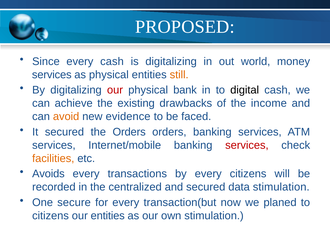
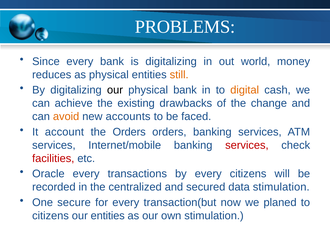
PROPOSED: PROPOSED -> PROBLEMS
every cash: cash -> bank
services at (52, 74): services -> reduces
our at (115, 90) colour: red -> black
digital colour: black -> orange
income: income -> change
evidence: evidence -> accounts
It secured: secured -> account
facilities colour: orange -> red
Avoids: Avoids -> Oracle
